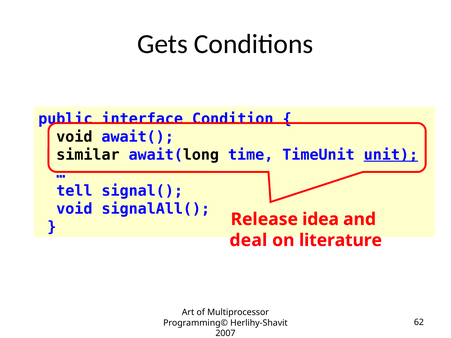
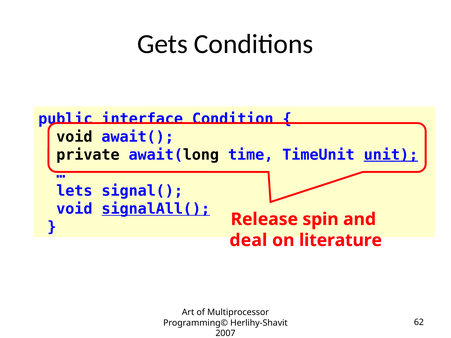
similar: similar -> private
tell: tell -> lets
signalAll( underline: none -> present
idea: idea -> spin
